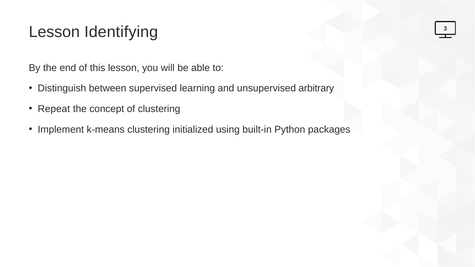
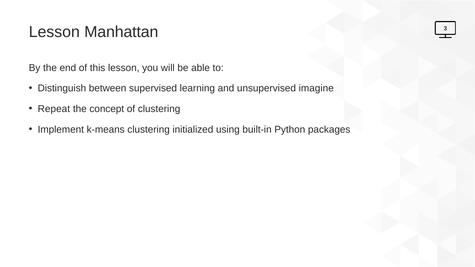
Identifying: Identifying -> Manhattan
arbitrary: arbitrary -> imagine
